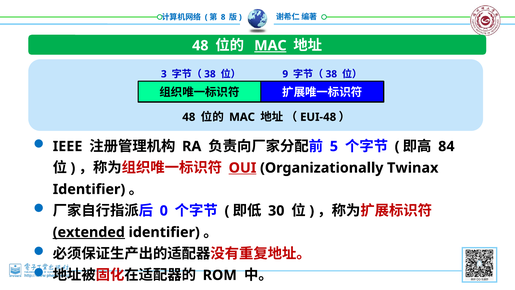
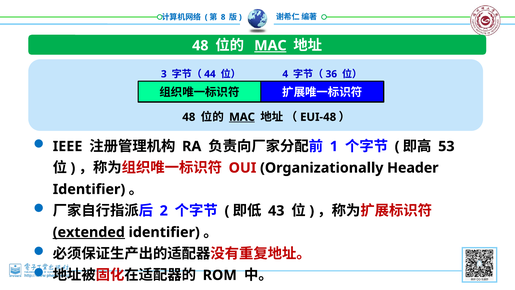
38 at (210, 74): 38 -> 44
9: 9 -> 4
38 at (331, 74): 38 -> 36
MAC at (242, 117) underline: none -> present
5: 5 -> 1
84: 84 -> 53
OUI underline: present -> none
Twinax: Twinax -> Header
0: 0 -> 2
30: 30 -> 43
